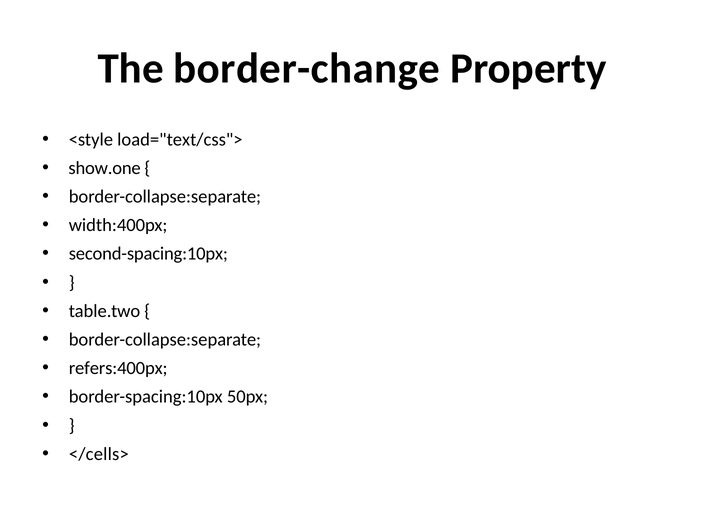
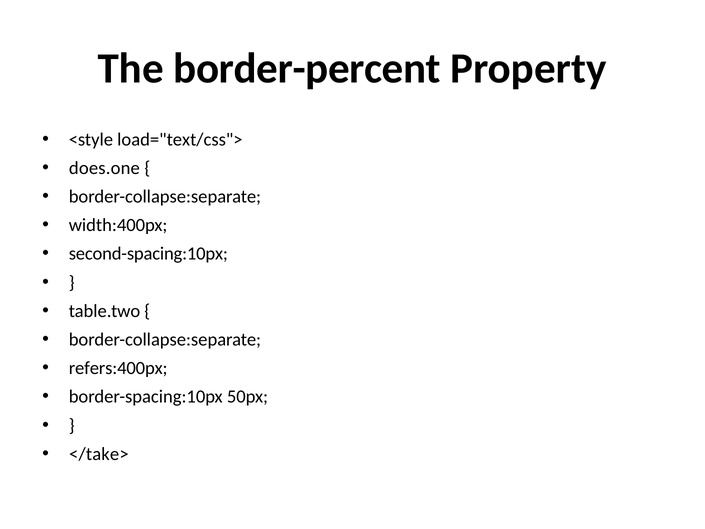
border-change: border-change -> border-percent
show.one: show.one -> does.one
</cells>: </cells> -> </take>
